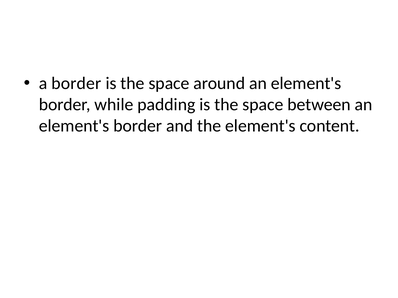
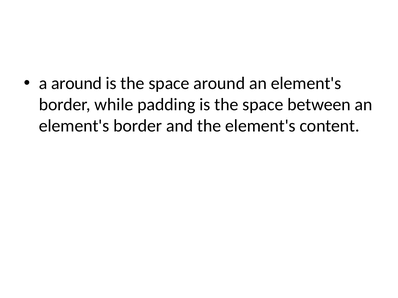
a border: border -> around
